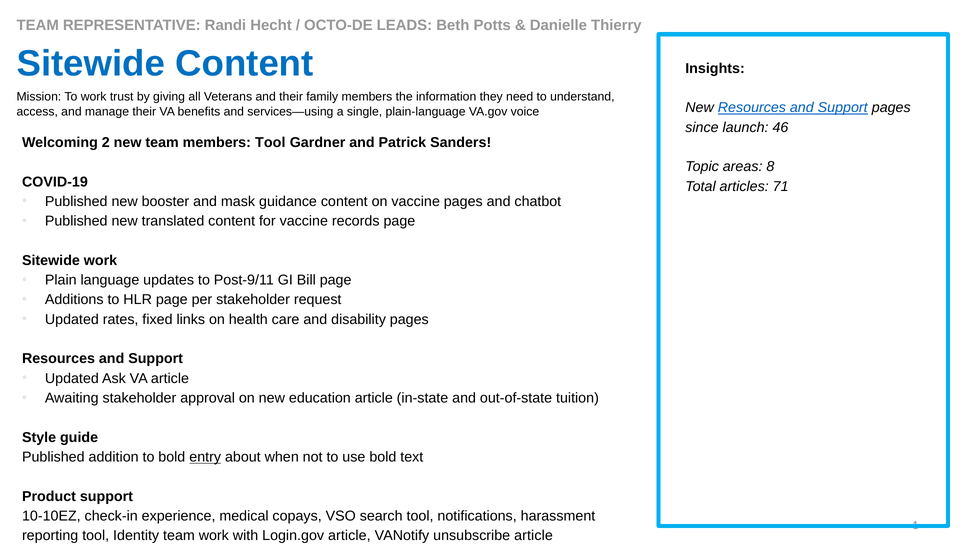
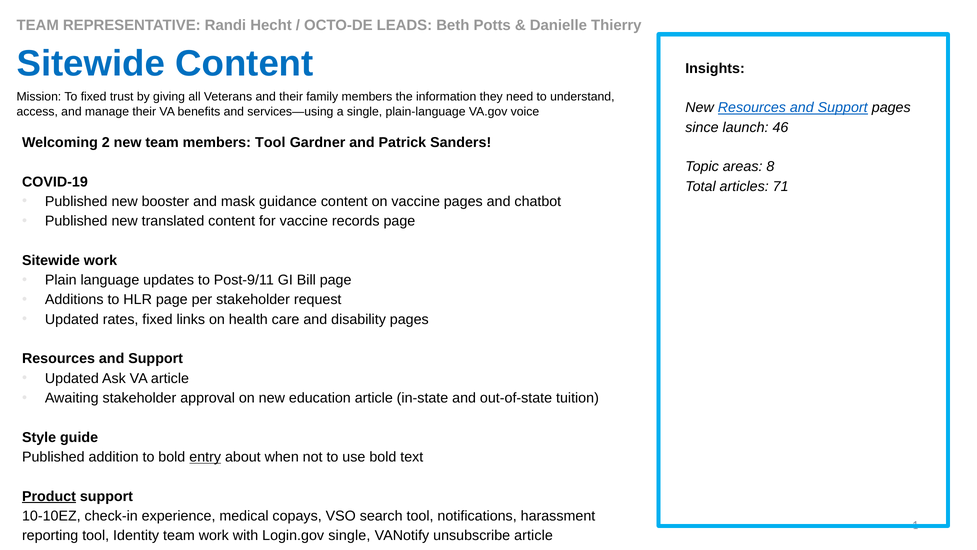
To work: work -> fixed
Product underline: none -> present
Login.gov article: article -> single
